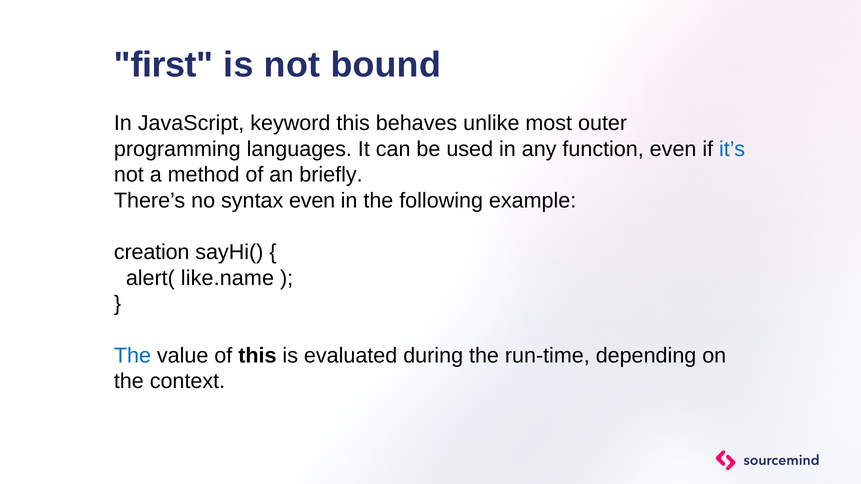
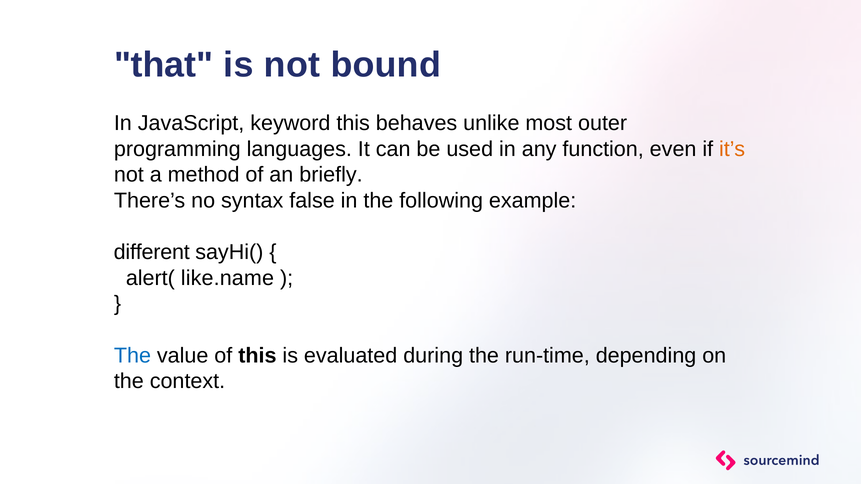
first: first -> that
it’s colour: blue -> orange
syntax even: even -> false
creation: creation -> different
